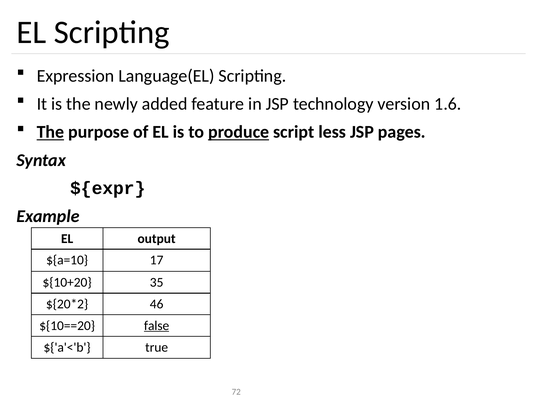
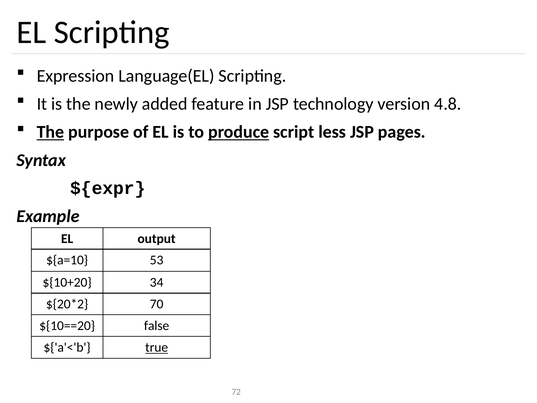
1.6: 1.6 -> 4.8
17: 17 -> 53
35: 35 -> 34
46: 46 -> 70
false underline: present -> none
true underline: none -> present
